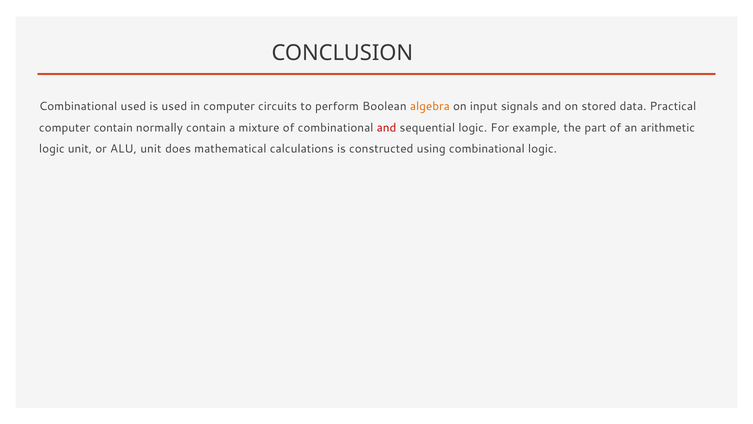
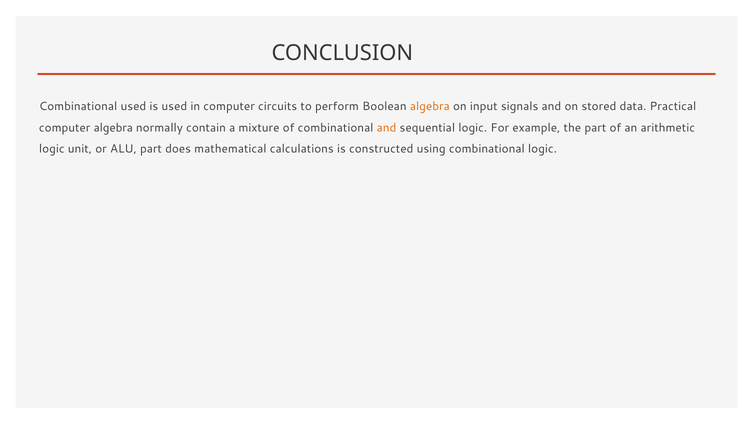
computer contain: contain -> algebra
and at (386, 128) colour: red -> orange
ALU unit: unit -> part
